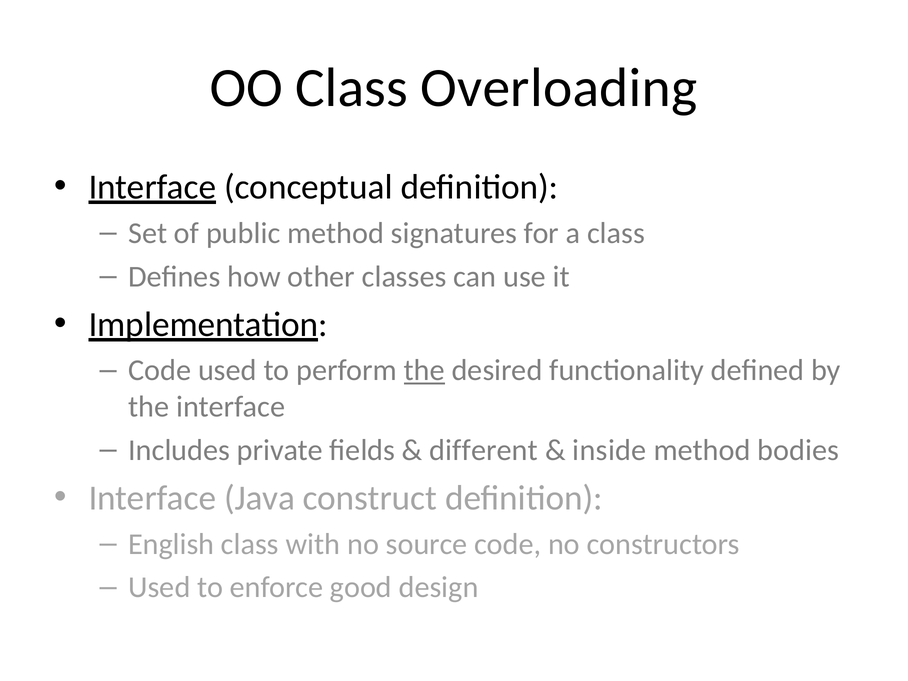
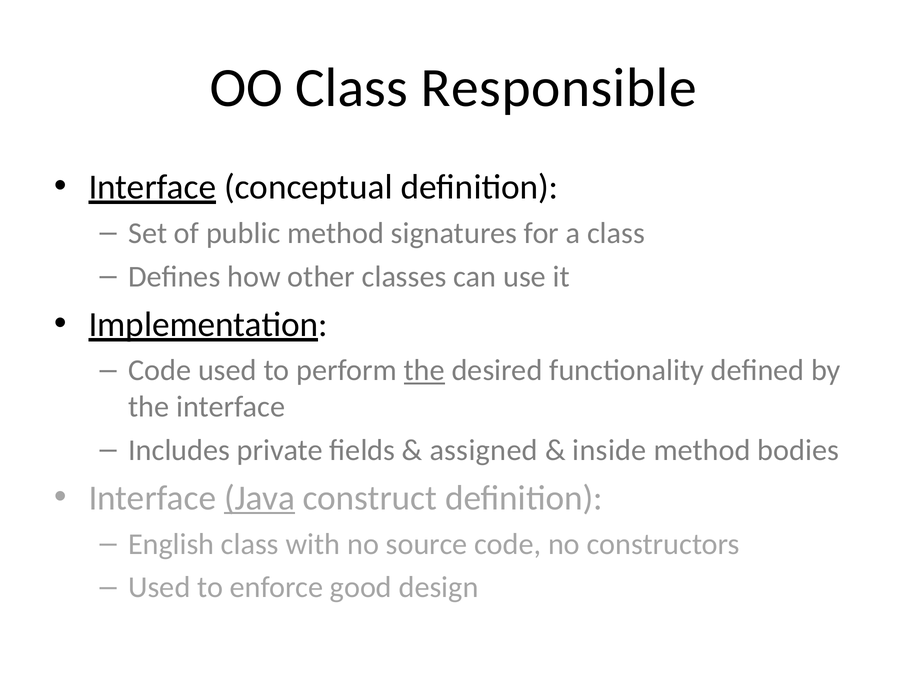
Overloading: Overloading -> Responsible
different: different -> assigned
Java underline: none -> present
